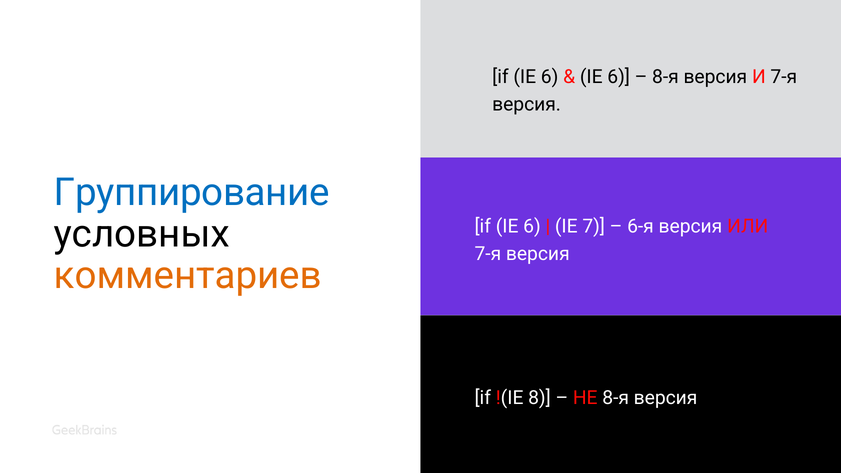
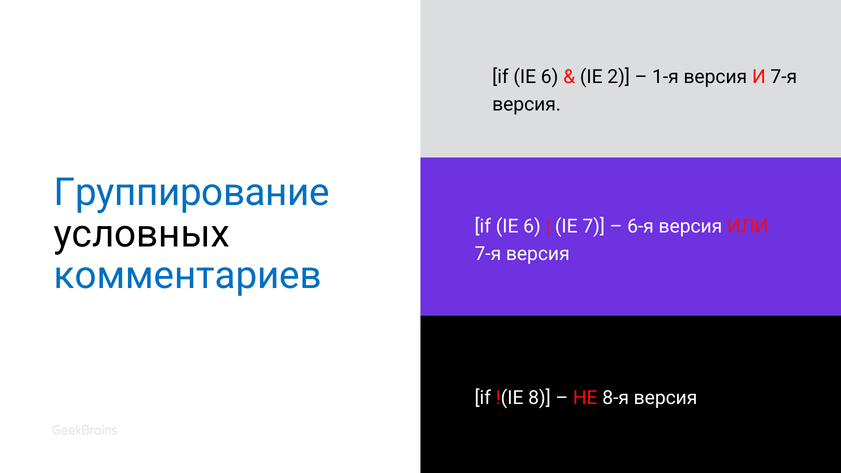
6 at (619, 77): 6 -> 2
8-я at (665, 77): 8-я -> 1-я
комментариев colour: orange -> blue
